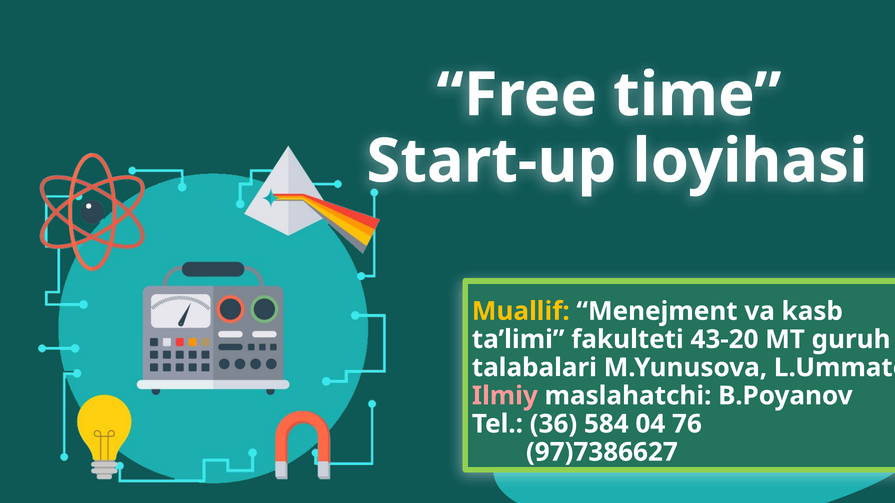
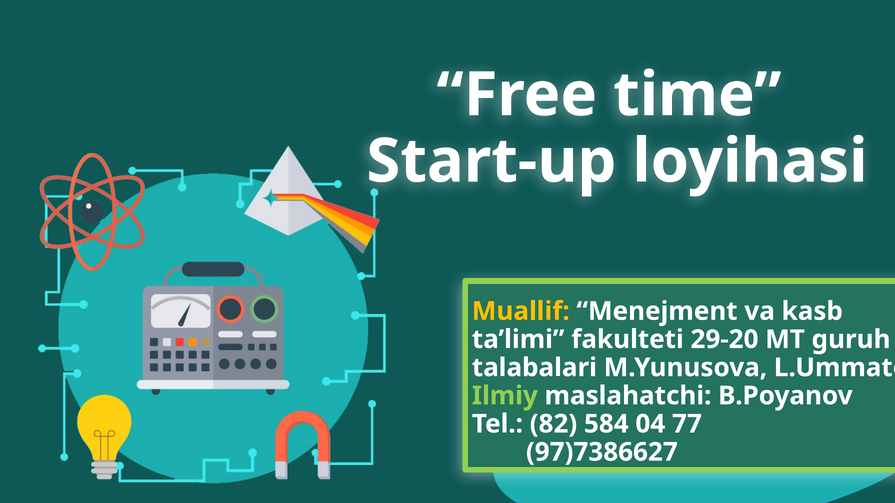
43-20: 43-20 -> 29-20
Ilmiy colour: pink -> light green
36: 36 -> 82
76: 76 -> 77
